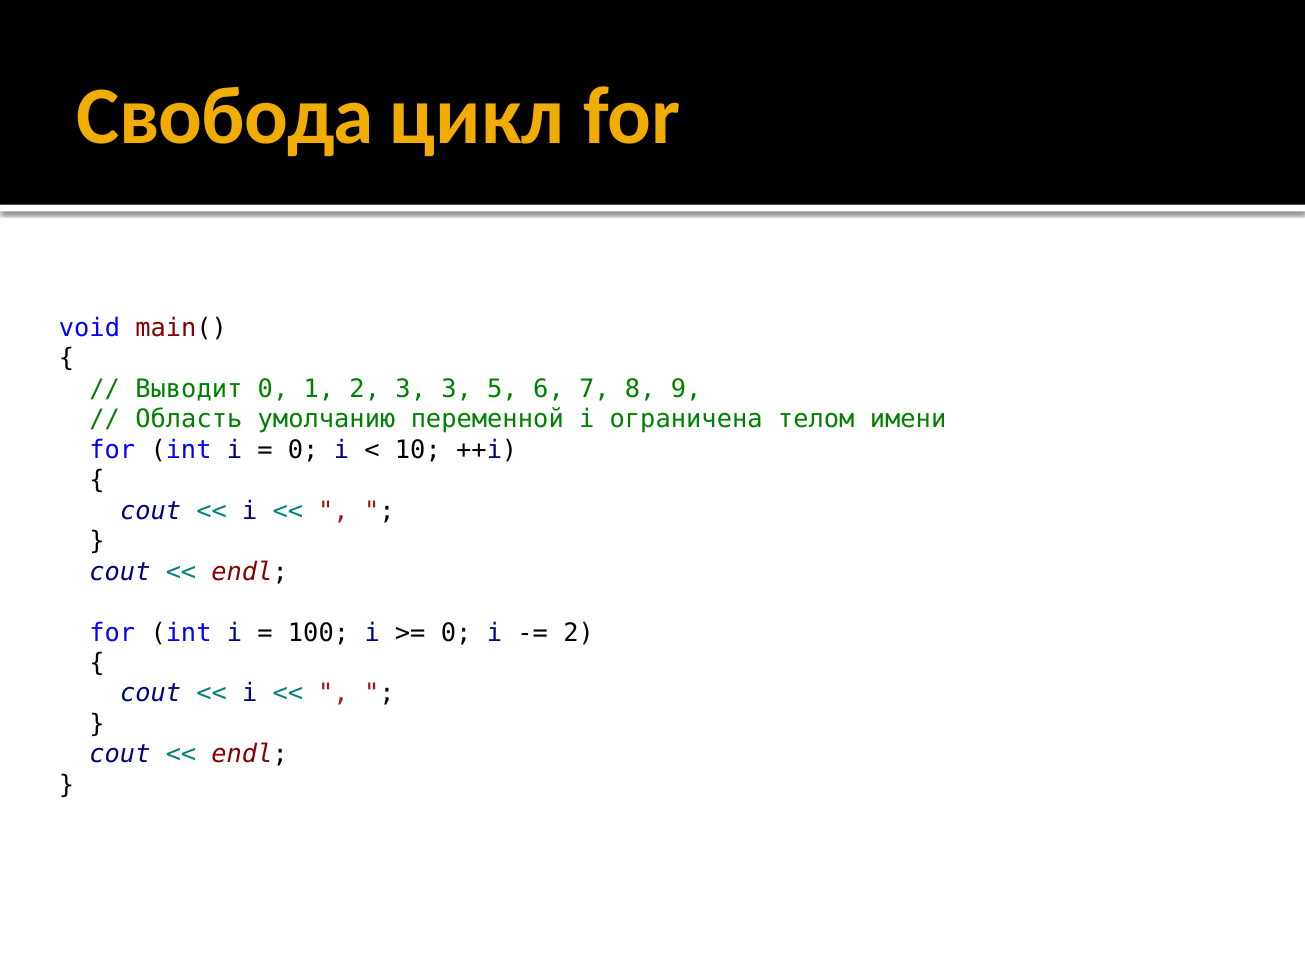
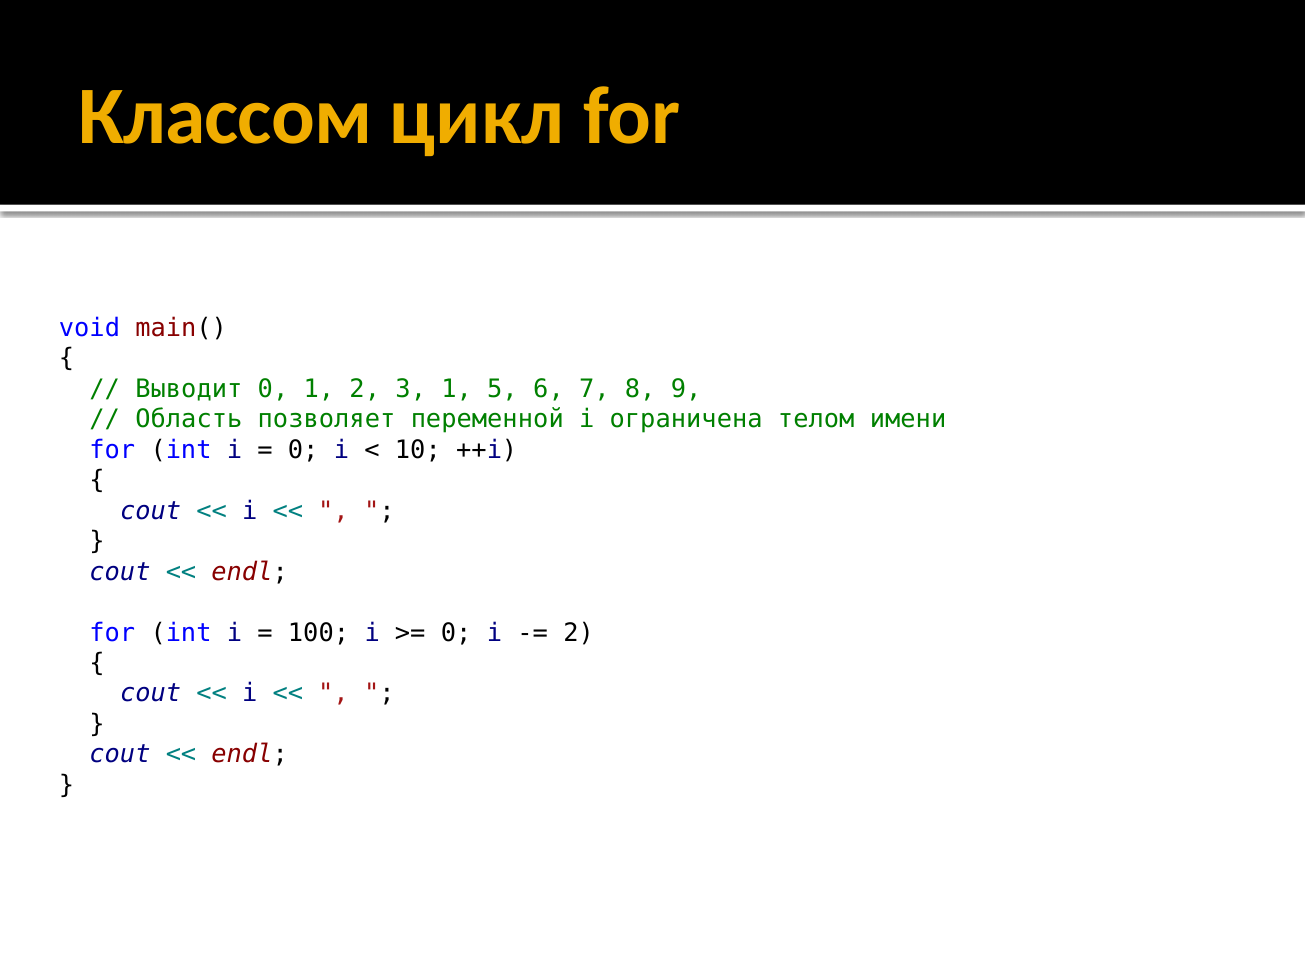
Свобода: Свобода -> Классом
3 3: 3 -> 1
умолчанию: умолчанию -> позволяет
